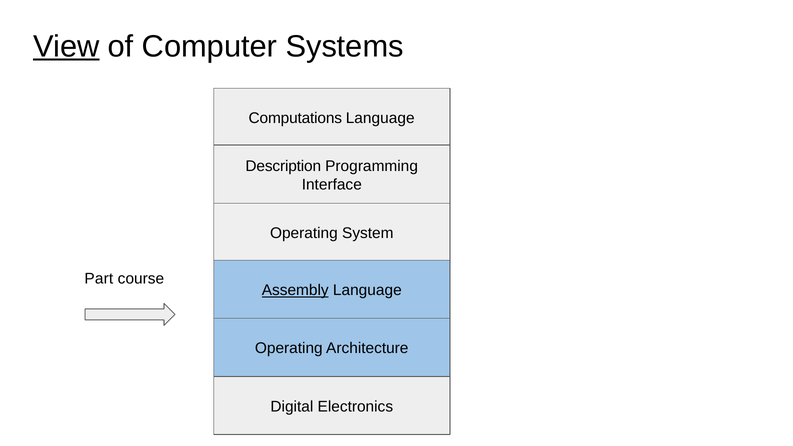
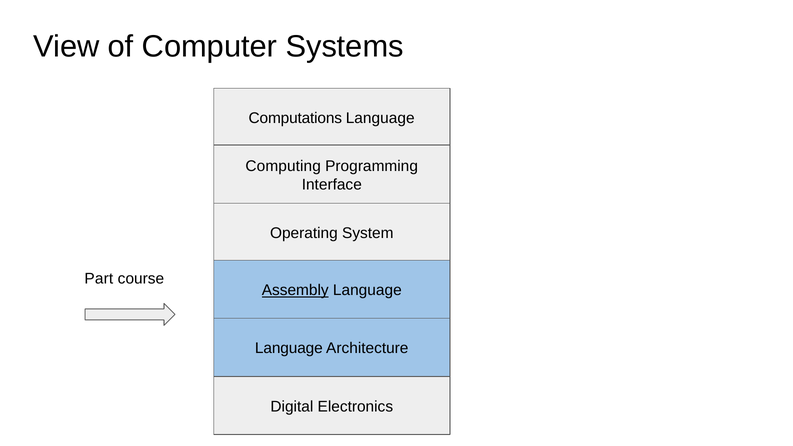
View underline: present -> none
Description: Description -> Computing
Operating at (289, 348): Operating -> Language
